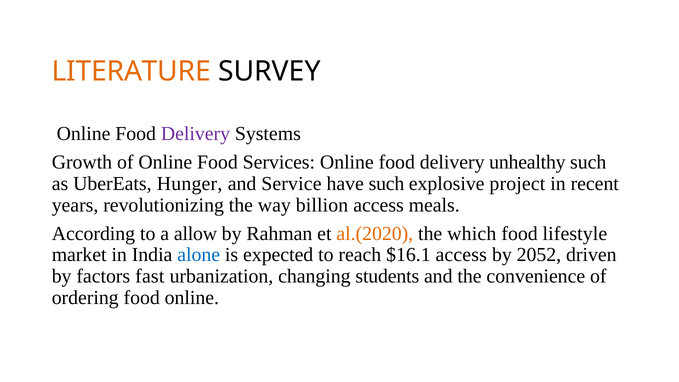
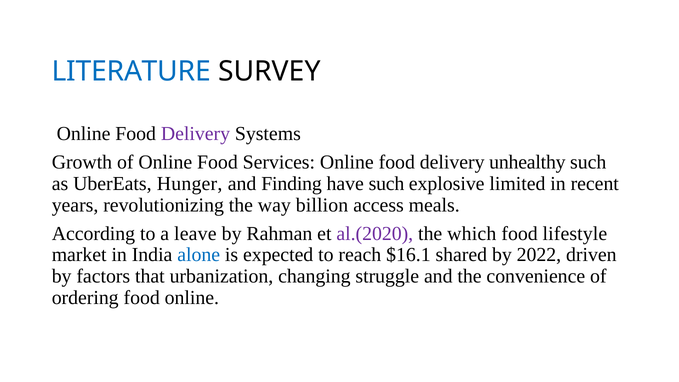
LITERATURE colour: orange -> blue
Service: Service -> Finding
project: project -> limited
allow: allow -> leave
al.(2020 colour: orange -> purple
$16.1 access: access -> shared
2052: 2052 -> 2022
fast: fast -> that
students: students -> struggle
